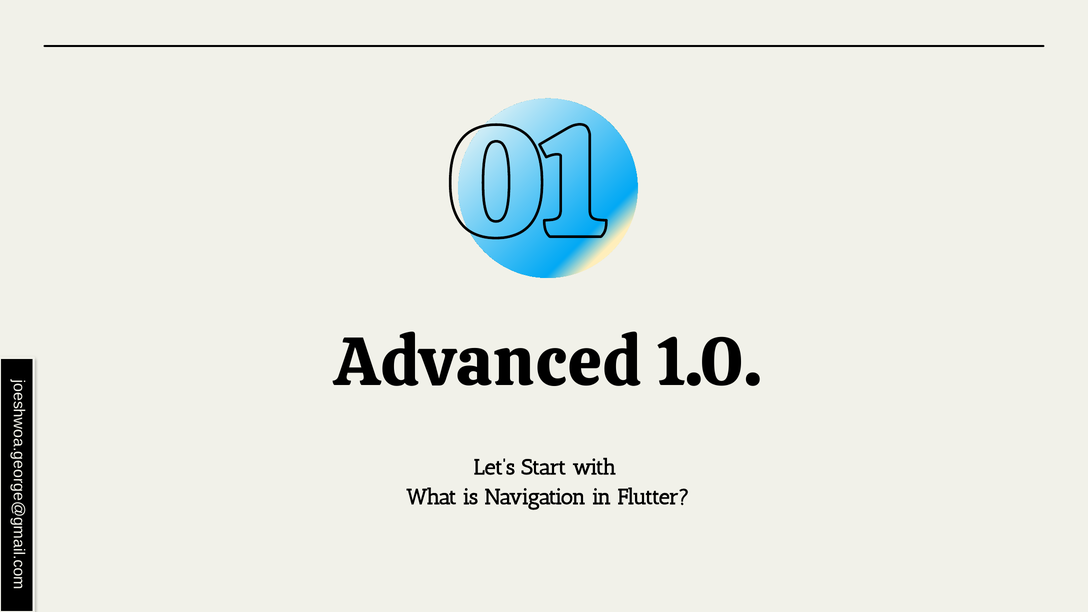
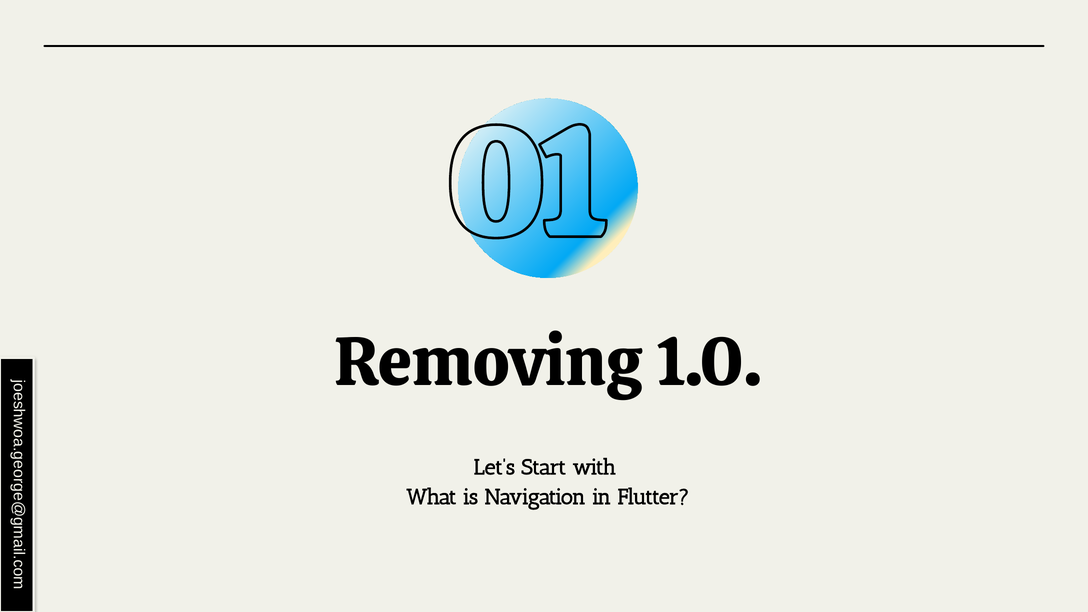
Advanced: Advanced -> Removing
